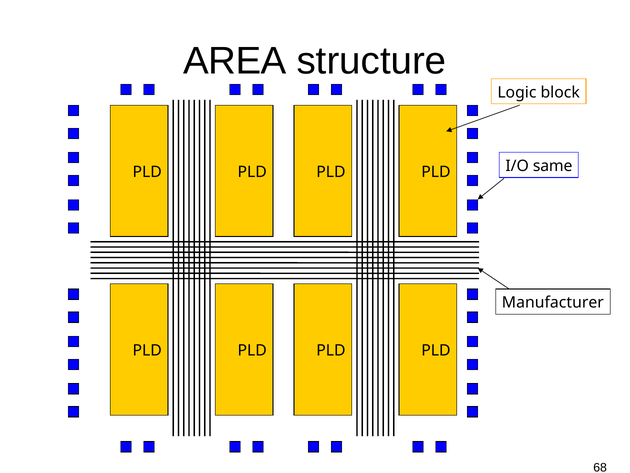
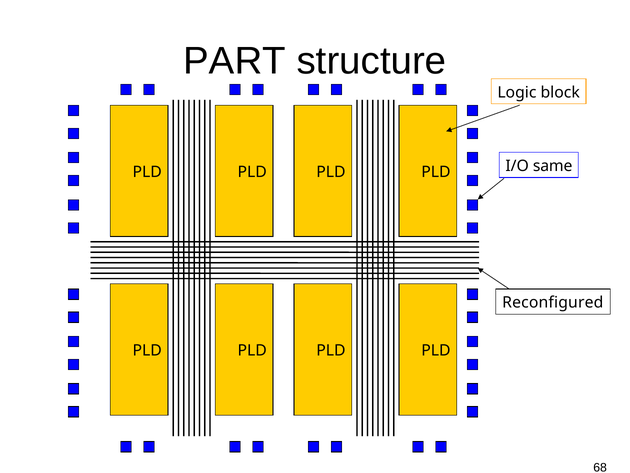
AREA: AREA -> PART
Manufacturer: Manufacturer -> Reconfigured
